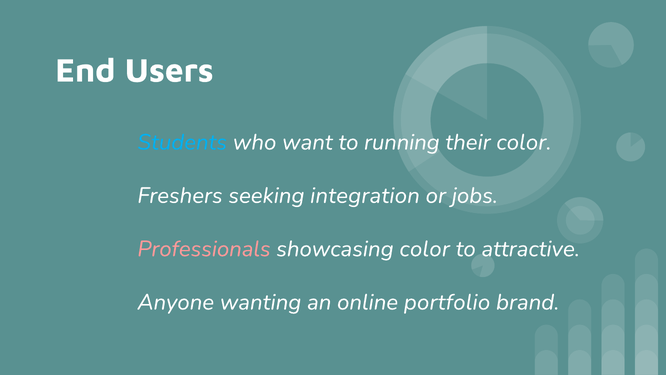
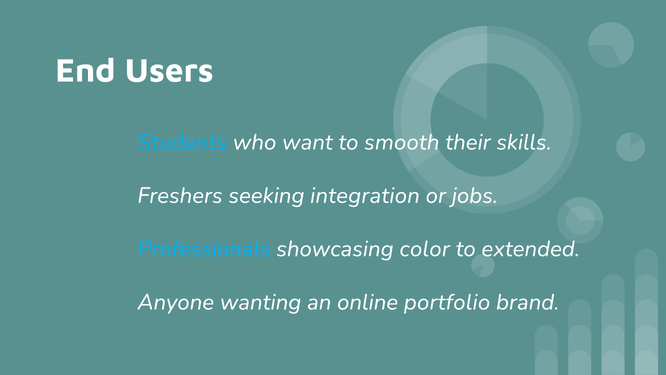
running: running -> smooth
their color: color -> skills
Professionals colour: pink -> light blue
attractive: attractive -> extended
